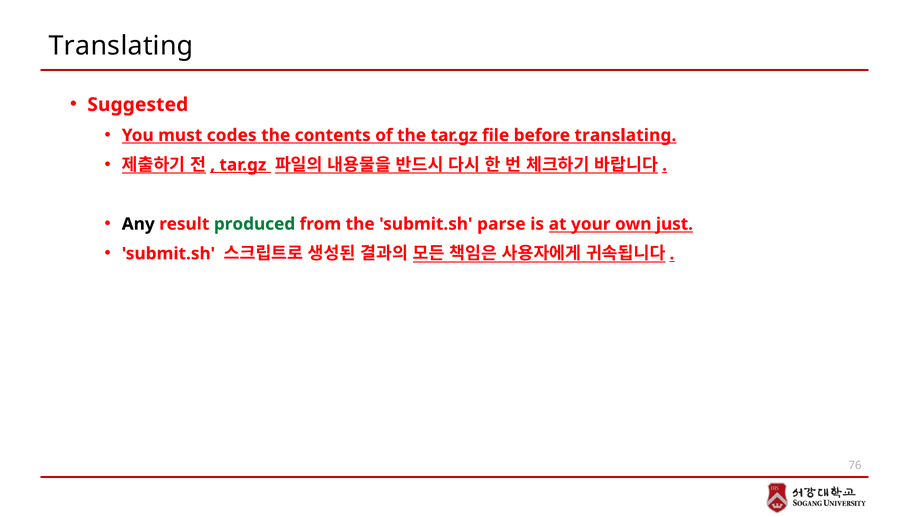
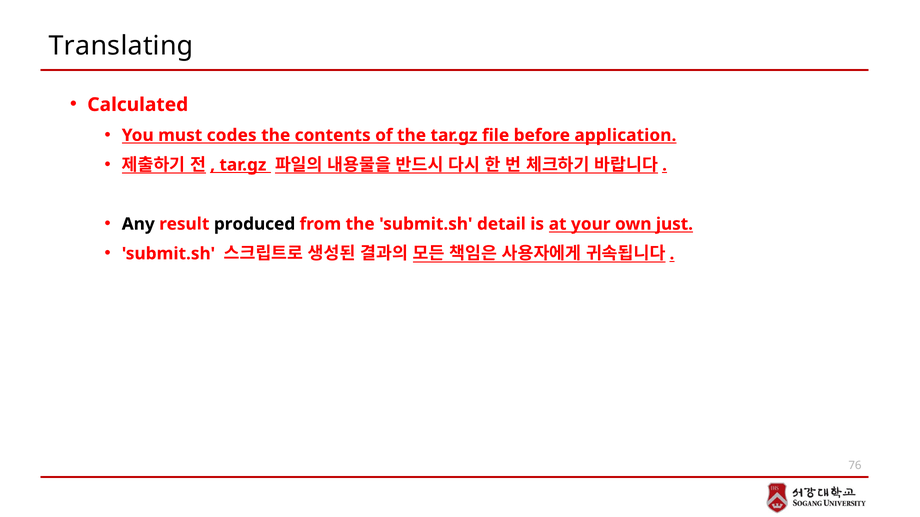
Suggested: Suggested -> Calculated
before translating: translating -> application
produced colour: green -> black
parse: parse -> detail
